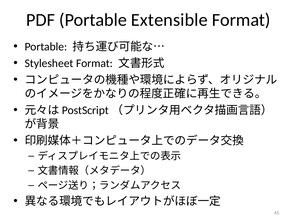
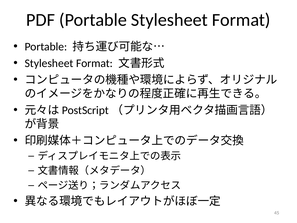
Portable Extensible: Extensible -> Stylesheet
